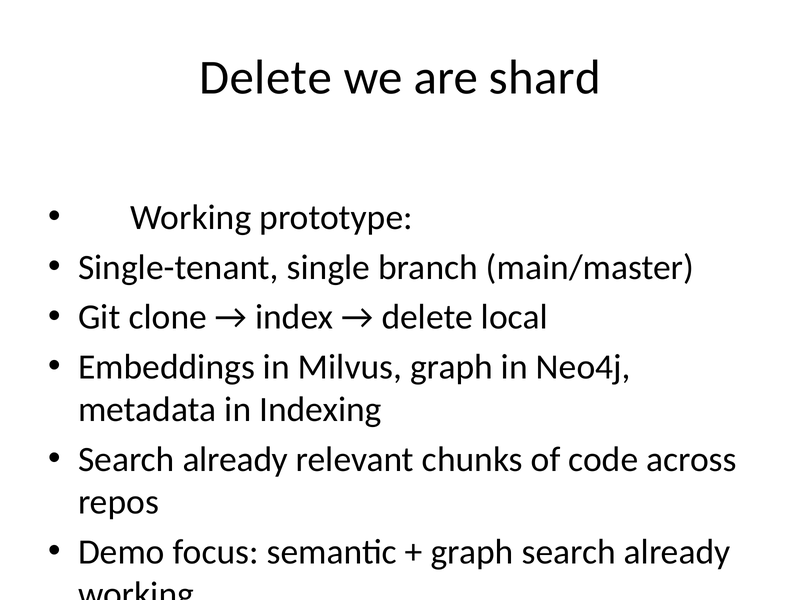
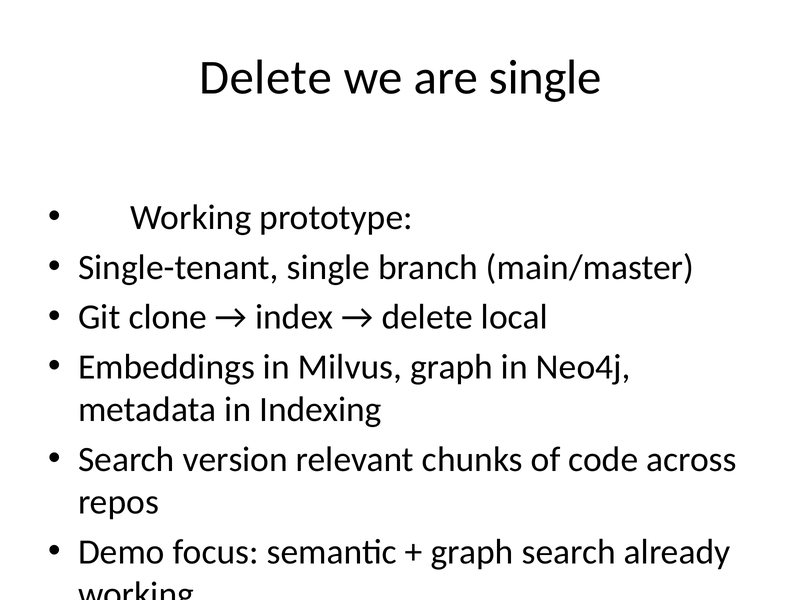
are shard: shard -> single
already at (235, 459): already -> version
